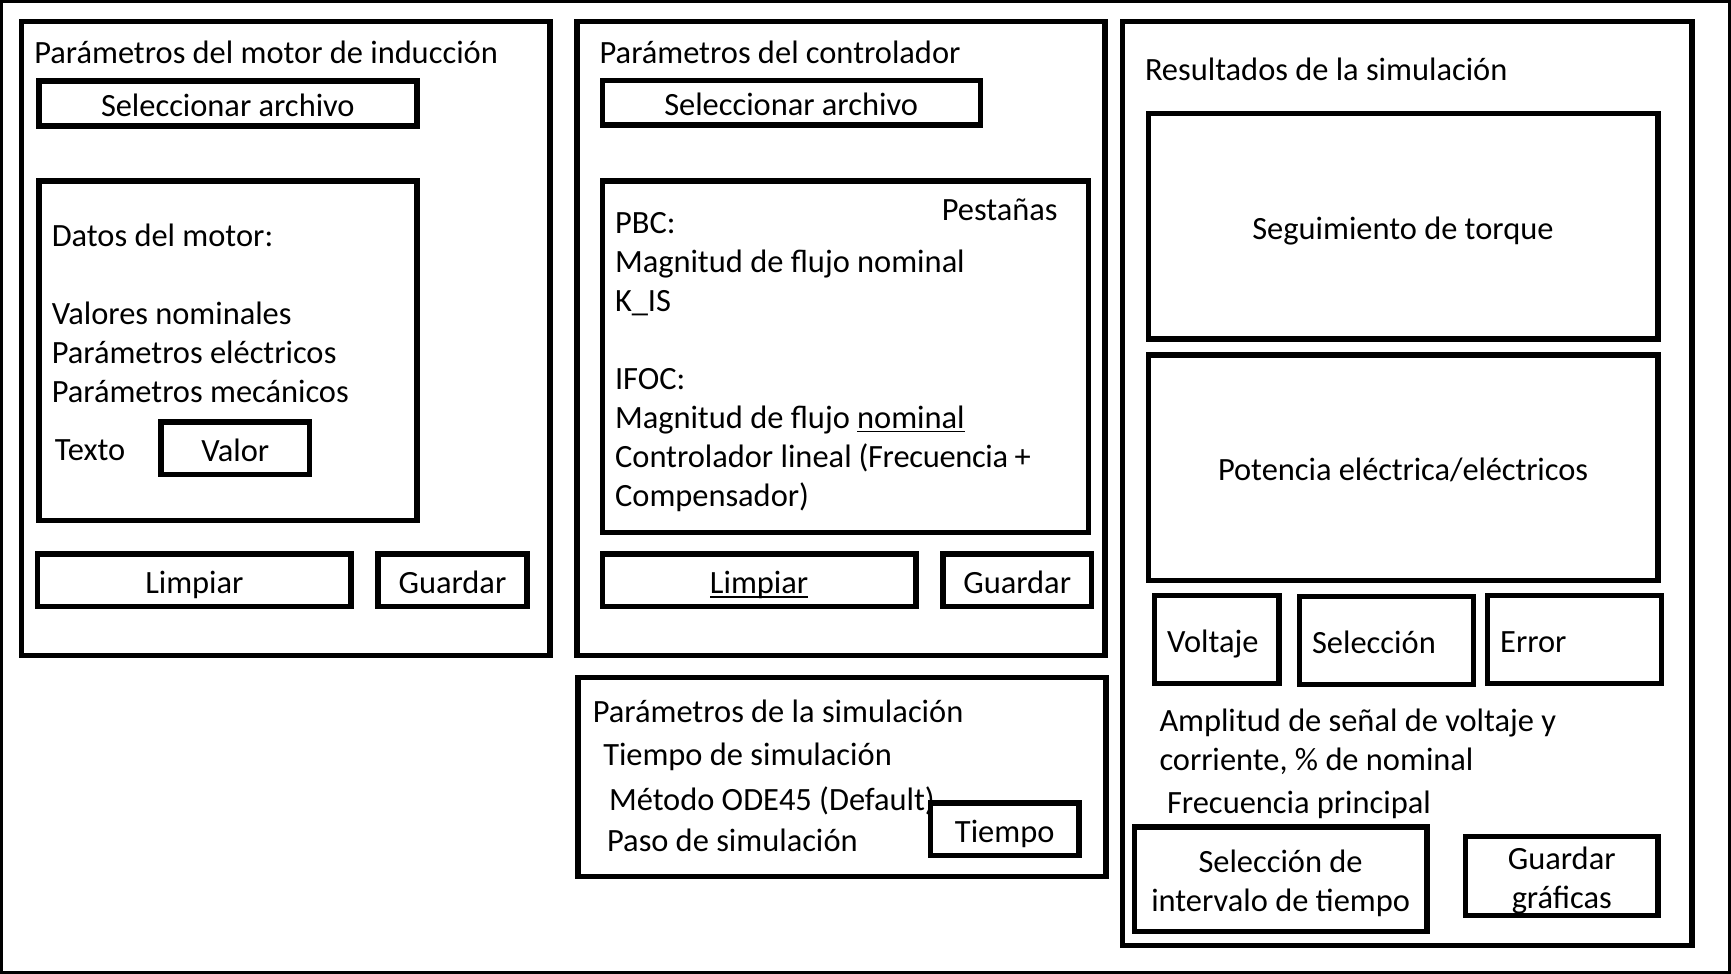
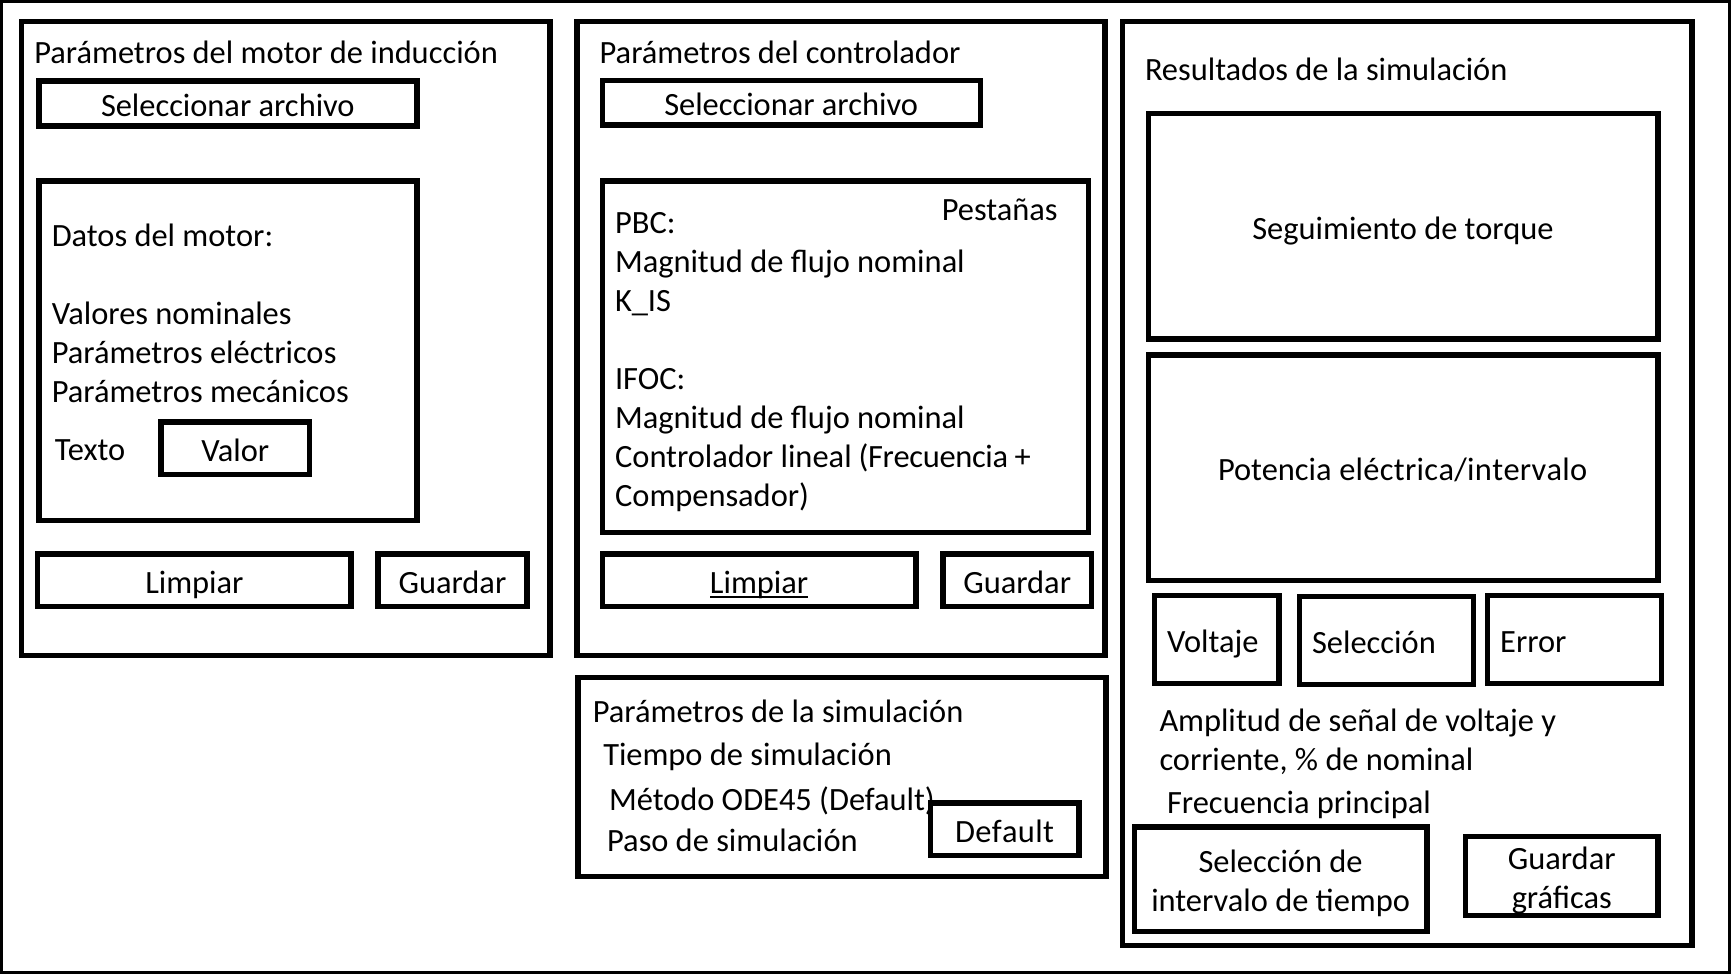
nominal at (911, 417) underline: present -> none
eléctrica/eléctricos: eléctrica/eléctricos -> eléctrica/intervalo
Tiempo at (1005, 831): Tiempo -> Default
